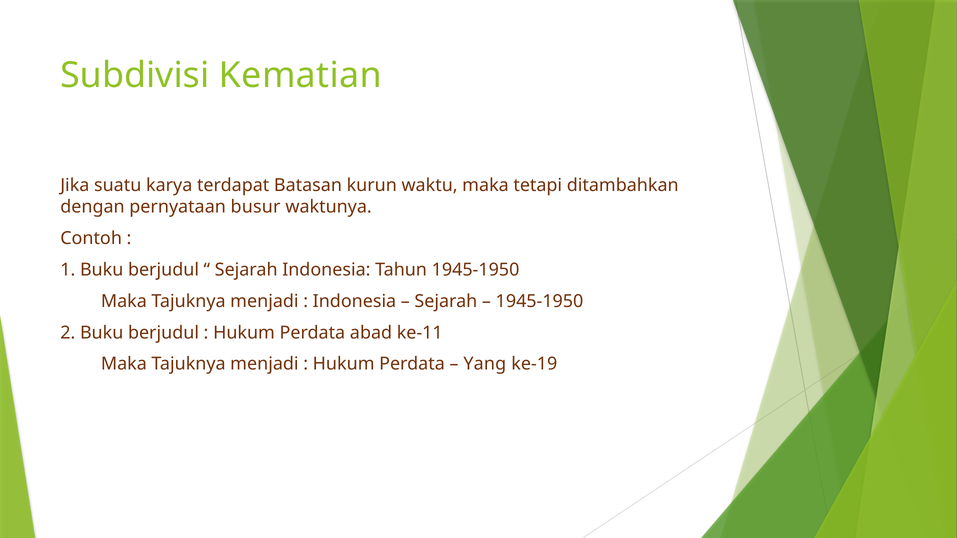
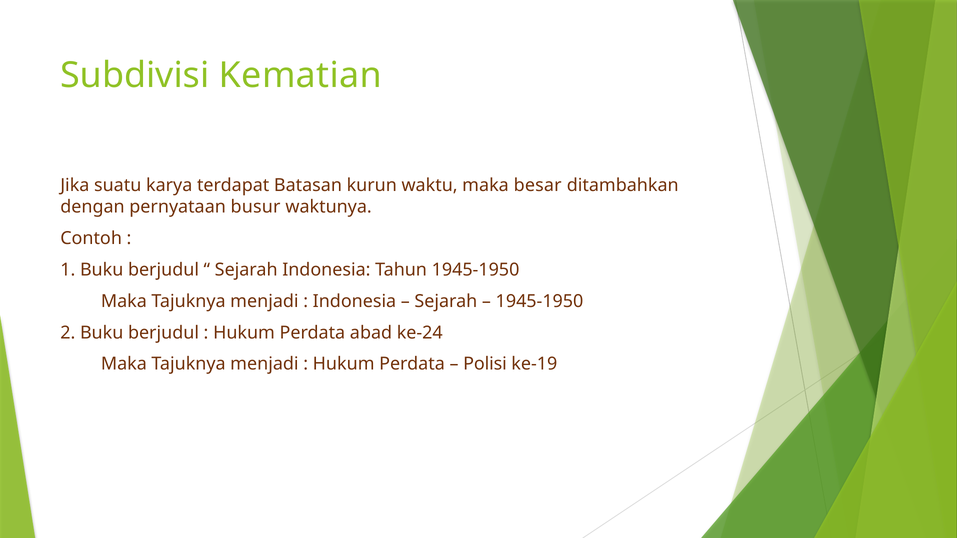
tetapi: tetapi -> besar
ke-11: ke-11 -> ke-24
Yang: Yang -> Polisi
